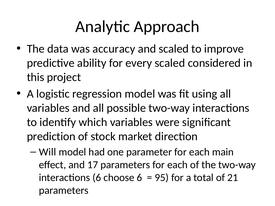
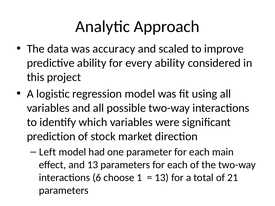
every scaled: scaled -> ability
Will: Will -> Left
and 17: 17 -> 13
choose 6: 6 -> 1
95 at (162, 178): 95 -> 13
